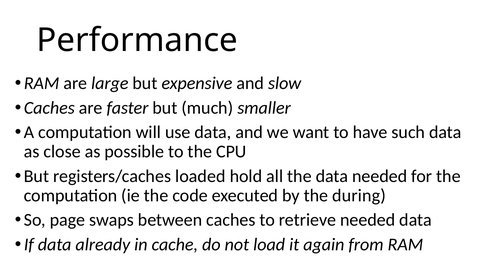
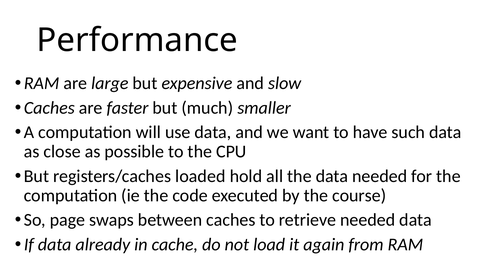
during: during -> course
